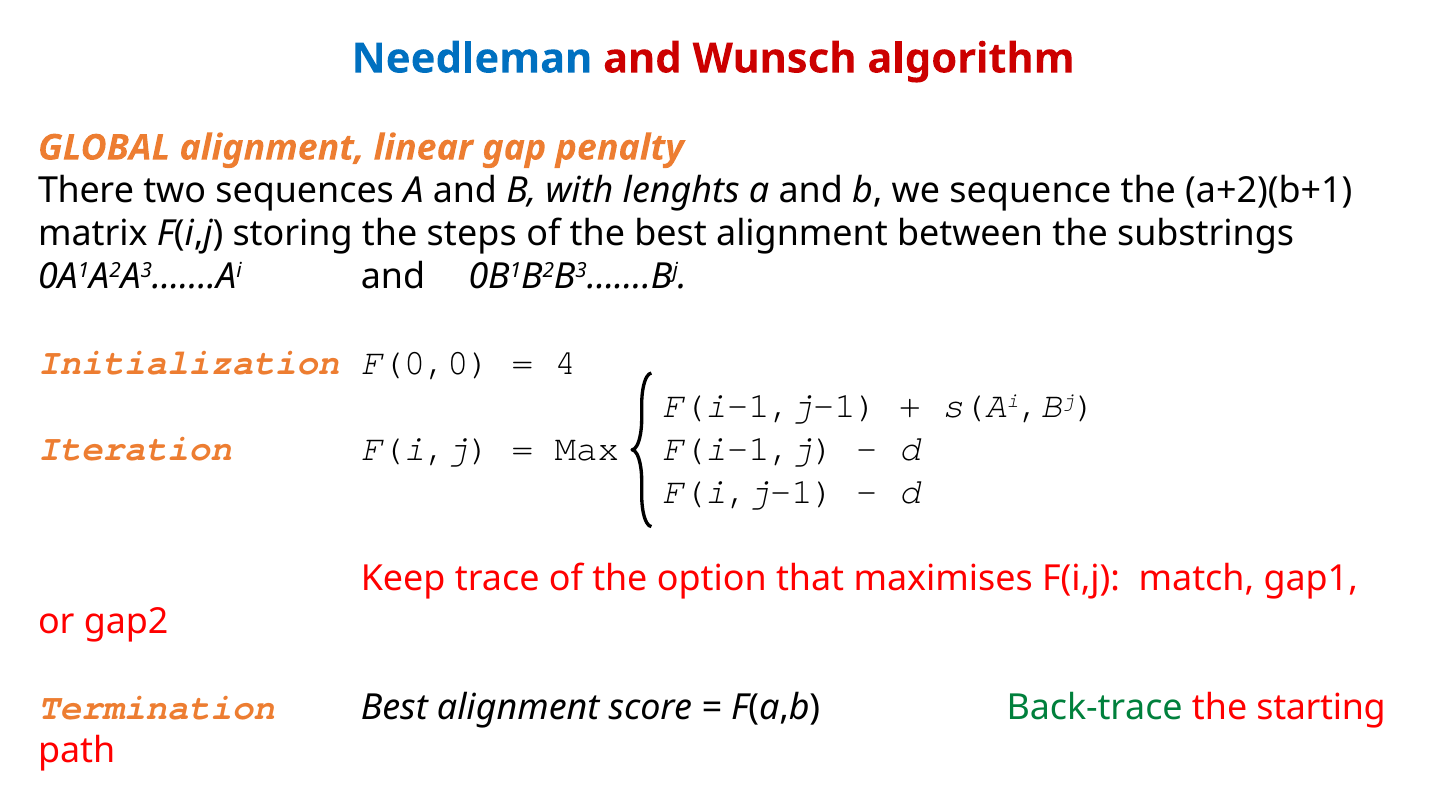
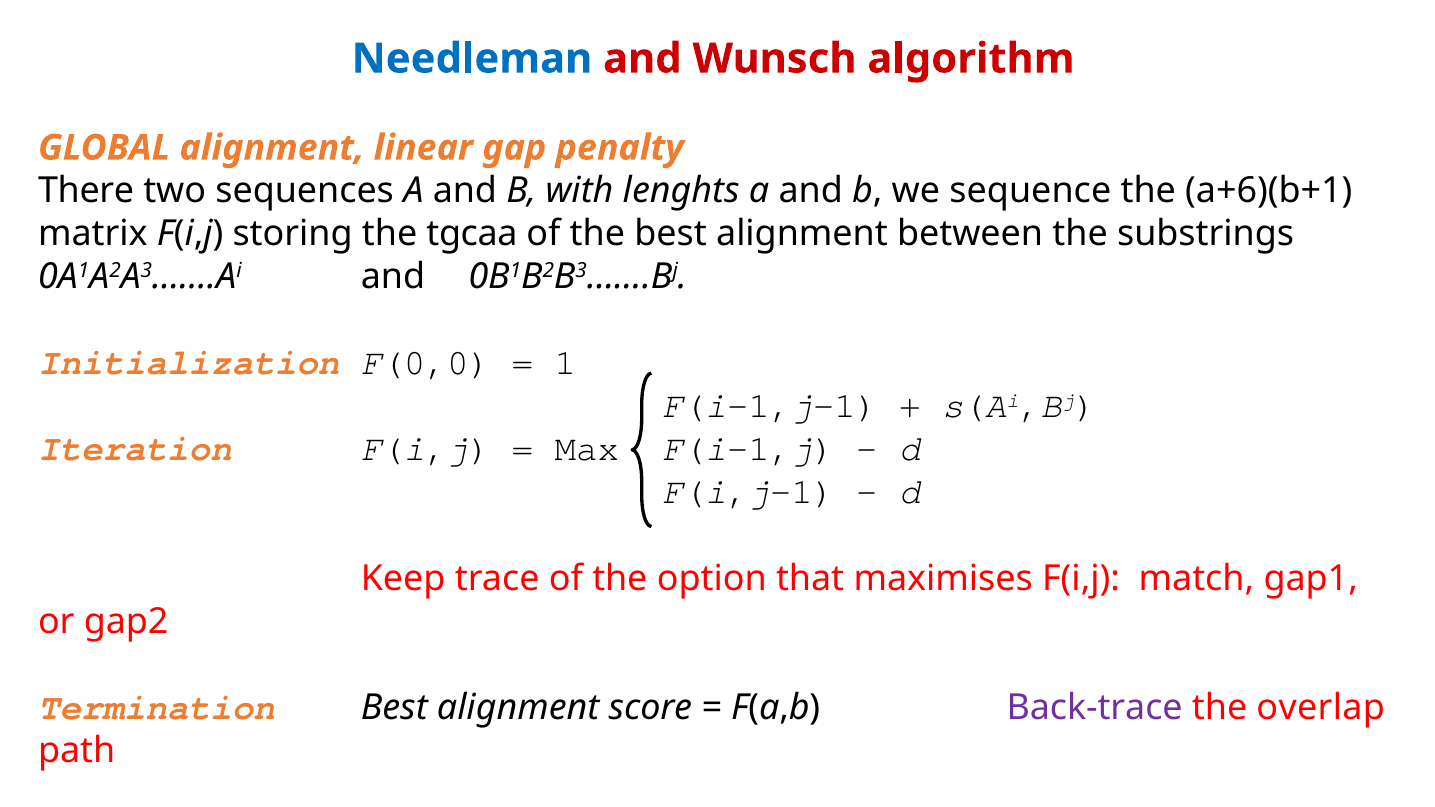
a+2)(b+1: a+2)(b+1 -> a+6)(b+1
steps: steps -> tgcaa
4: 4 -> 1
Back-trace colour: green -> purple
starting: starting -> overlap
